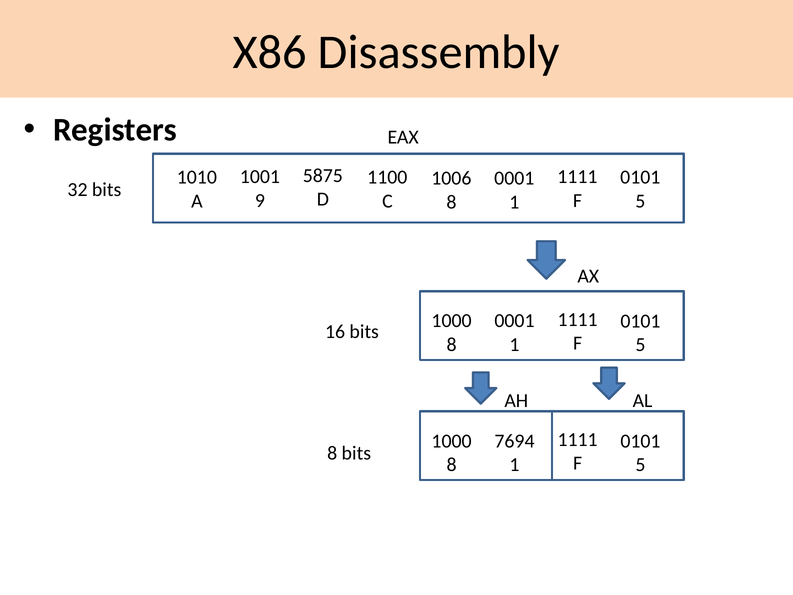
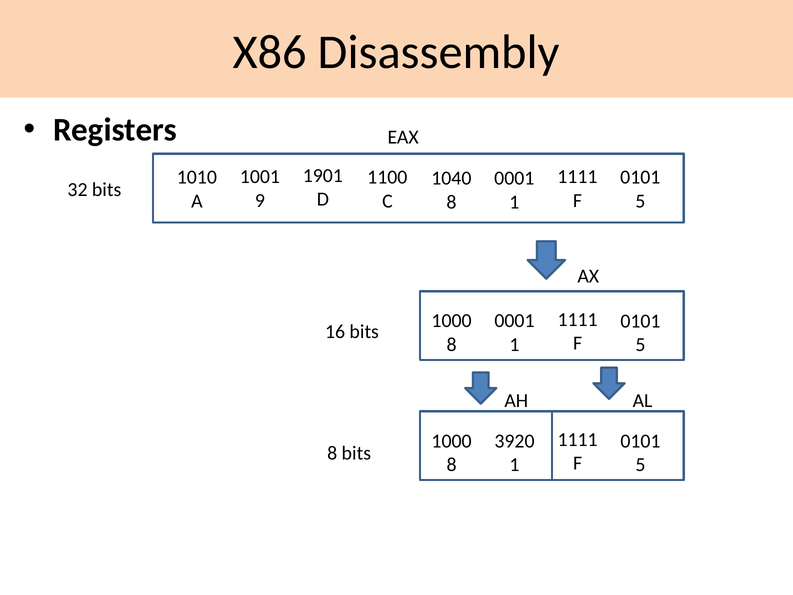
5875: 5875 -> 1901
1006: 1006 -> 1040
7694: 7694 -> 3920
